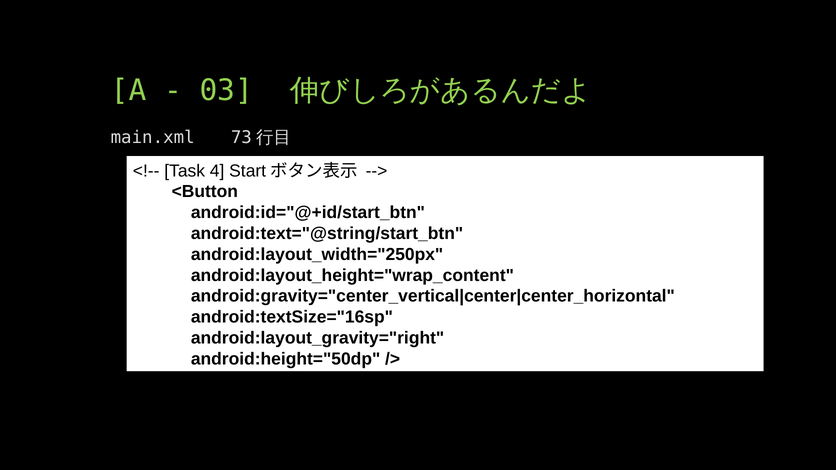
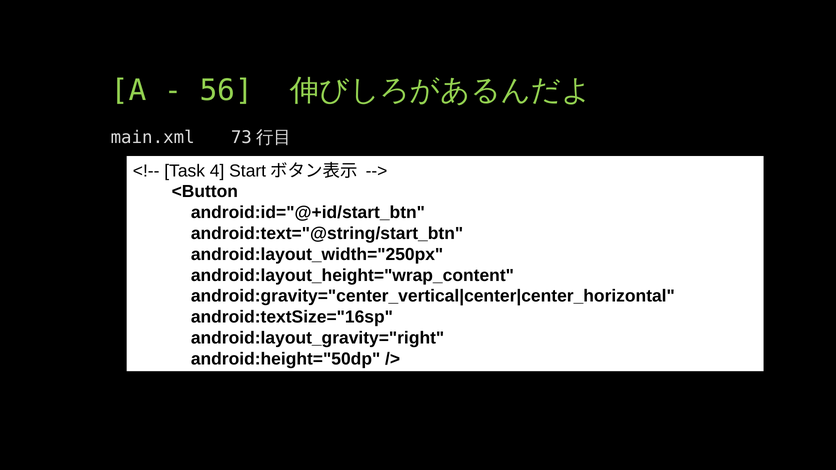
03: 03 -> 56
